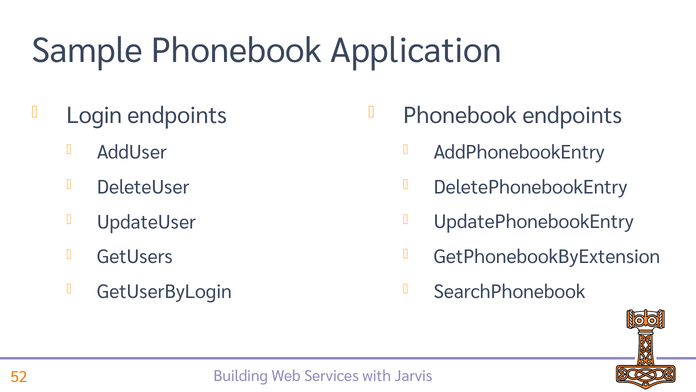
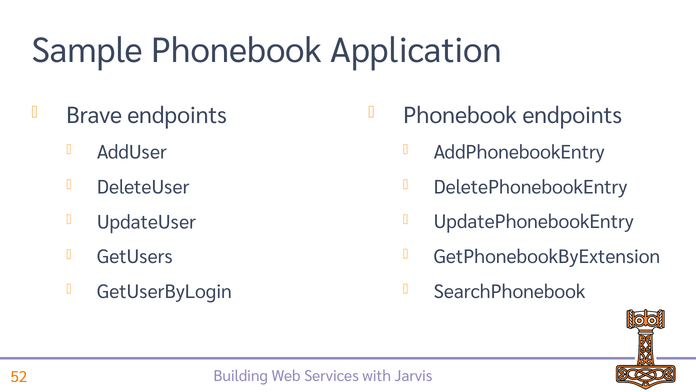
Login: Login -> Brave
